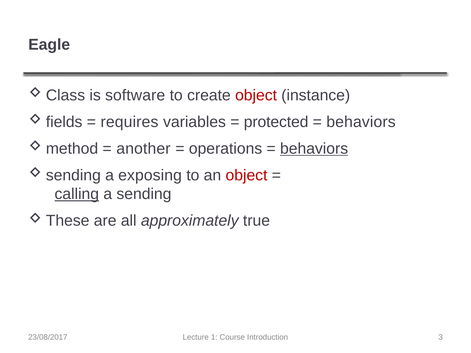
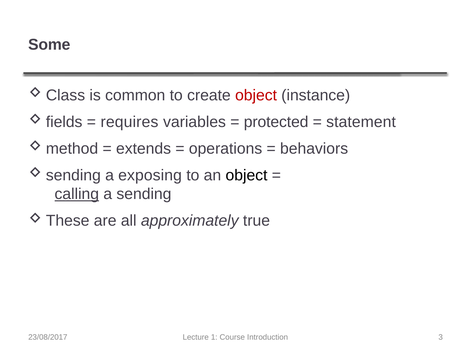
Eagle: Eagle -> Some
software: software -> common
behaviors at (361, 122): behaviors -> statement
another: another -> extends
behaviors at (314, 149) underline: present -> none
object at (247, 175) colour: red -> black
